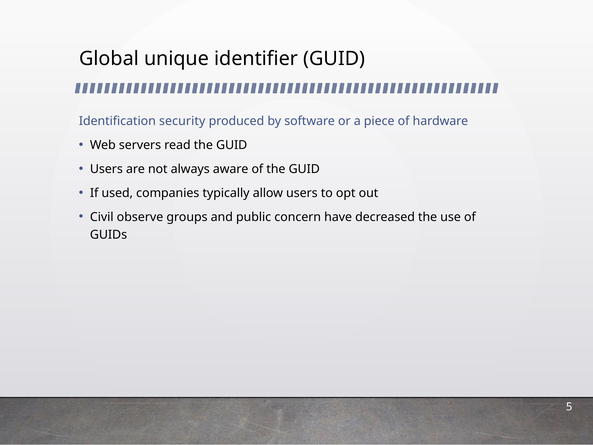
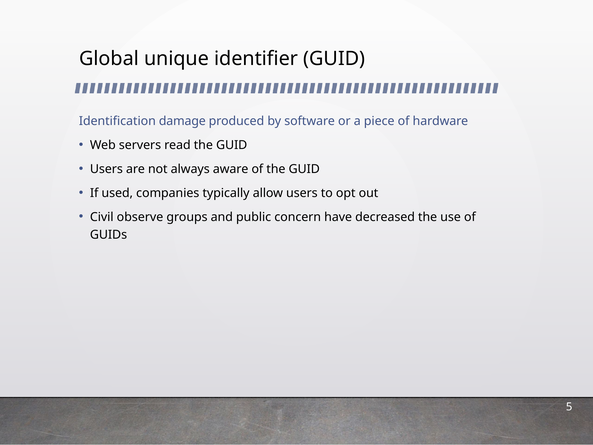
security: security -> damage
